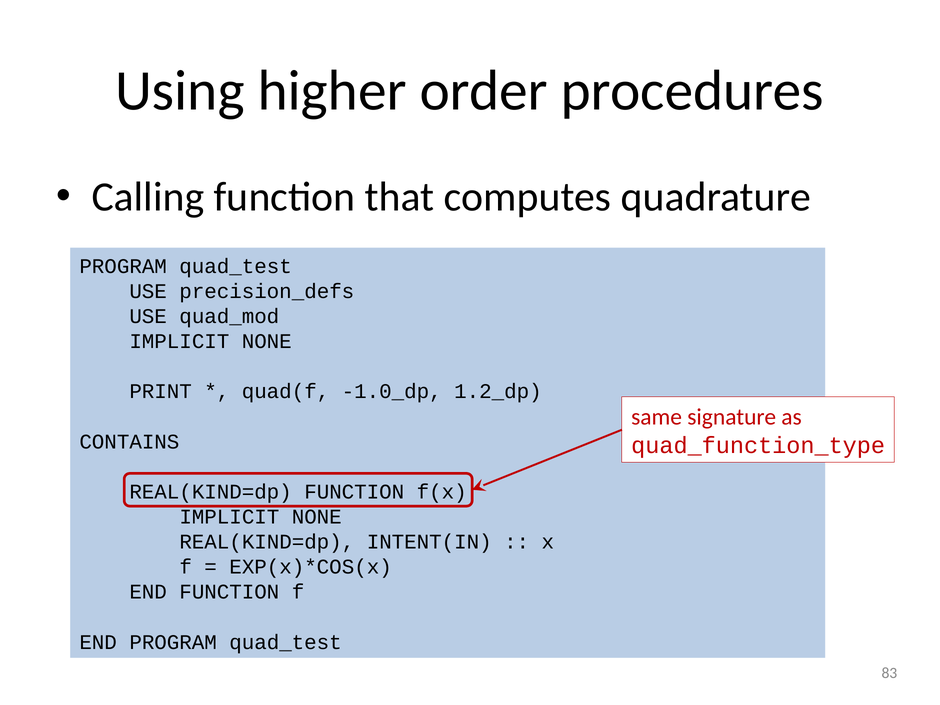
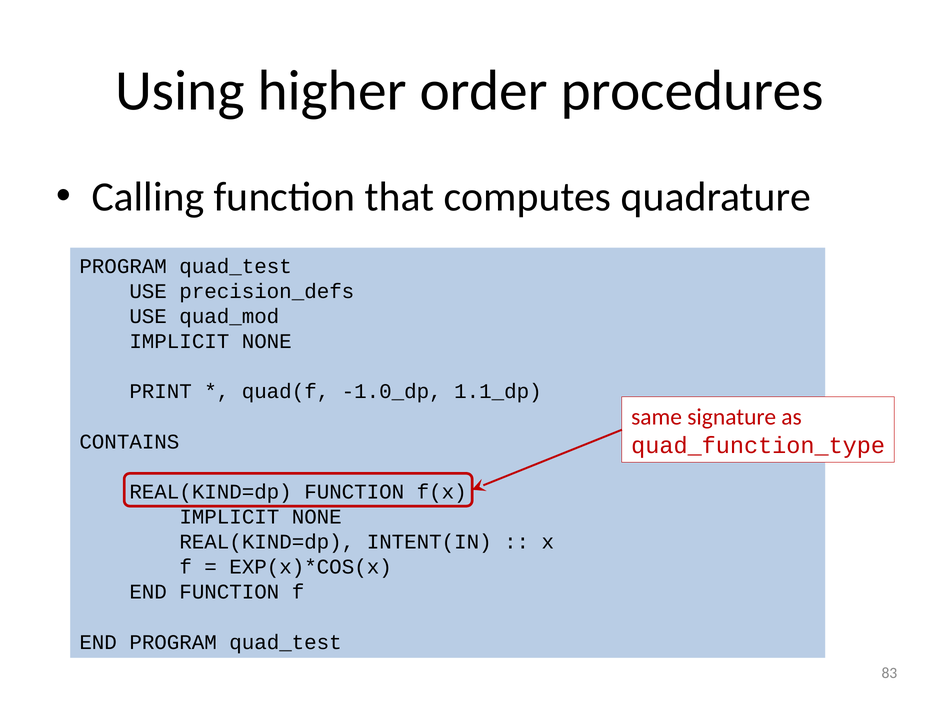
1.2_dp: 1.2_dp -> 1.1_dp
